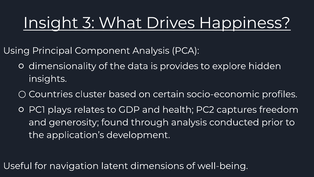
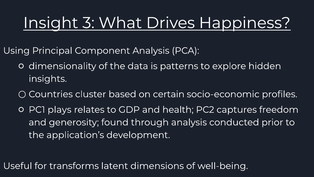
provides: provides -> patterns
navigation: navigation -> transforms
